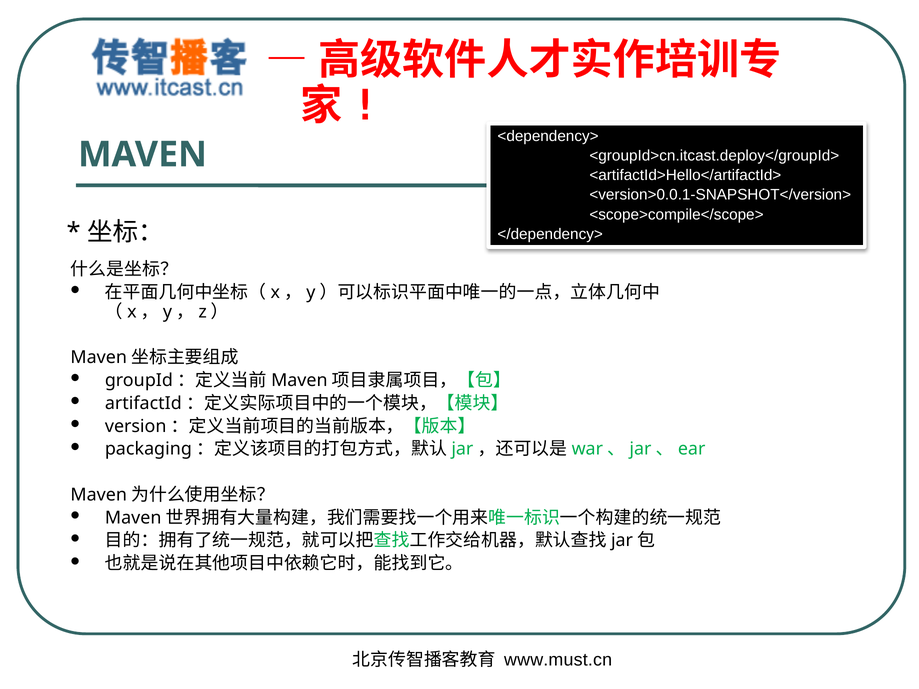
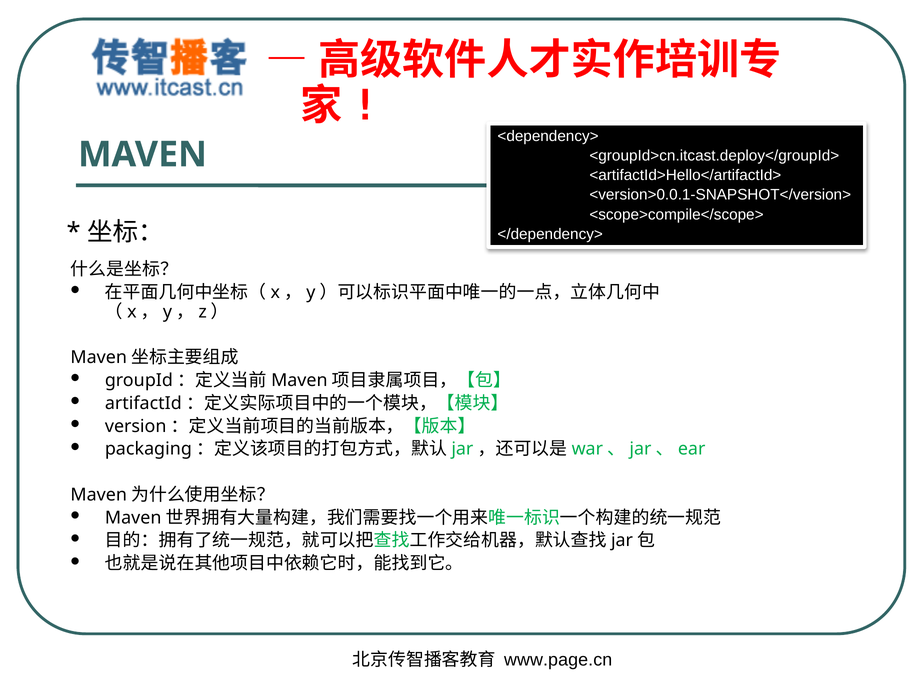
www.must.cn: www.must.cn -> www.page.cn
